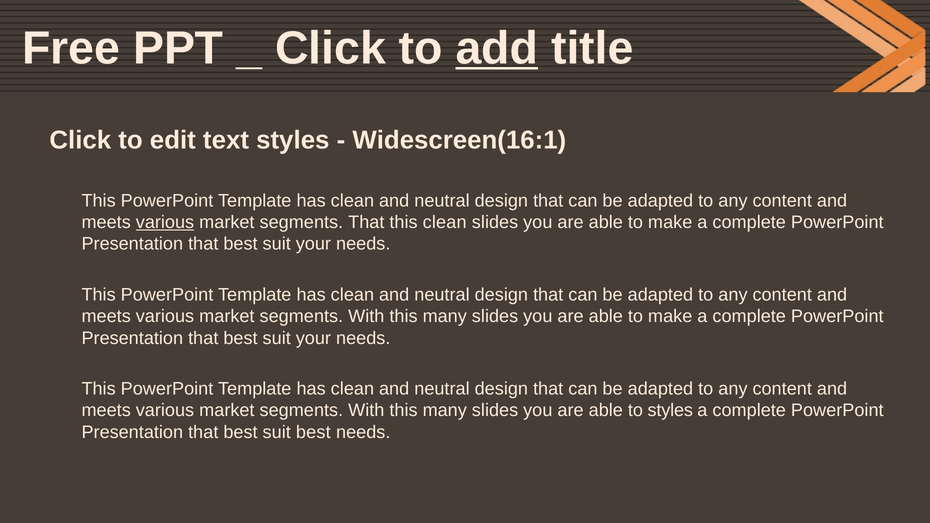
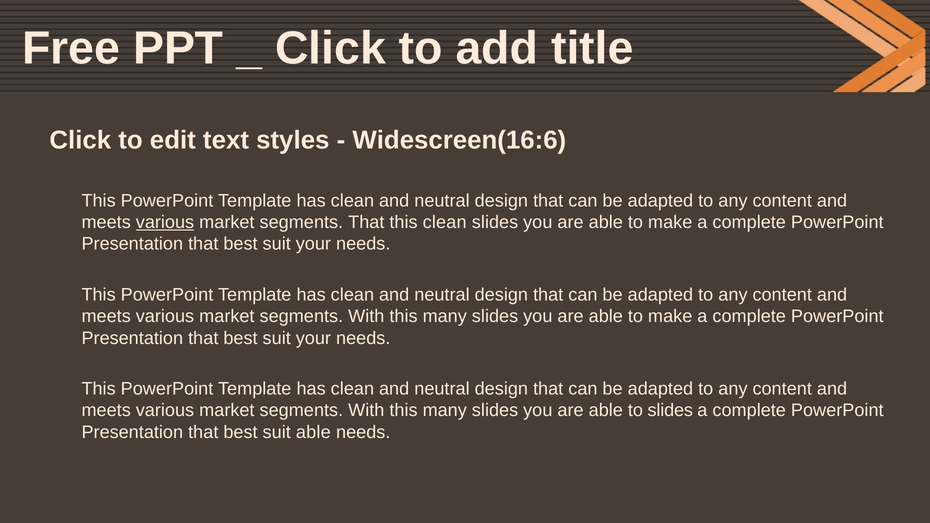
add underline: present -> none
Widescreen(16:1: Widescreen(16:1 -> Widescreen(16:6
to styles: styles -> slides
suit best: best -> able
